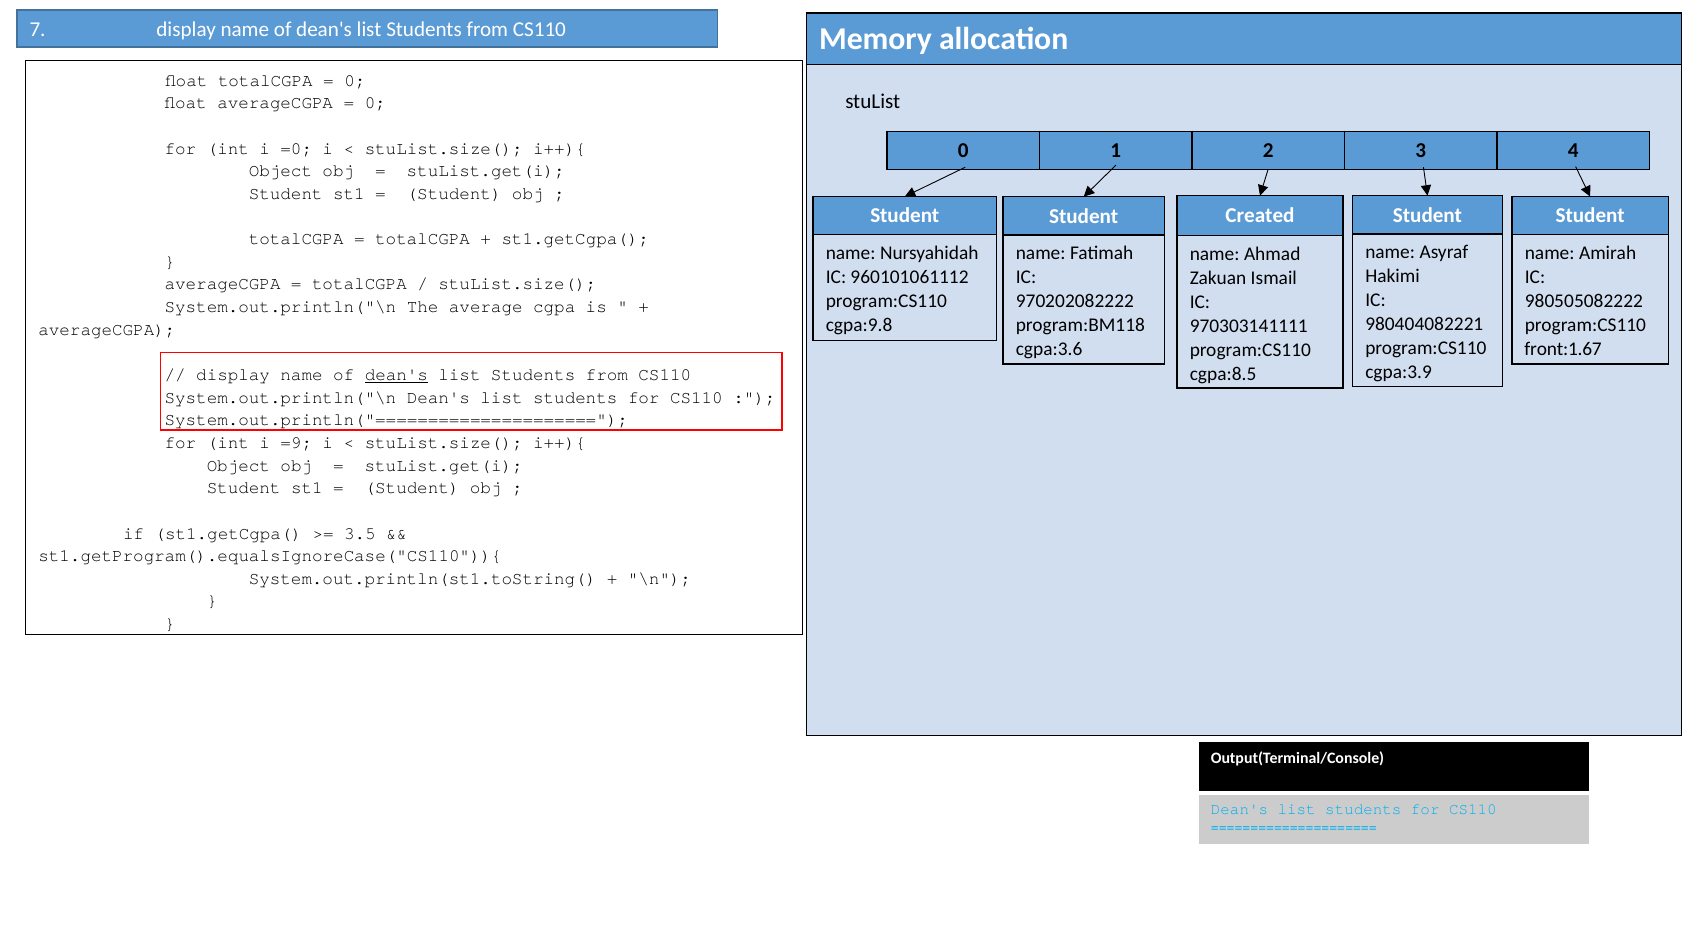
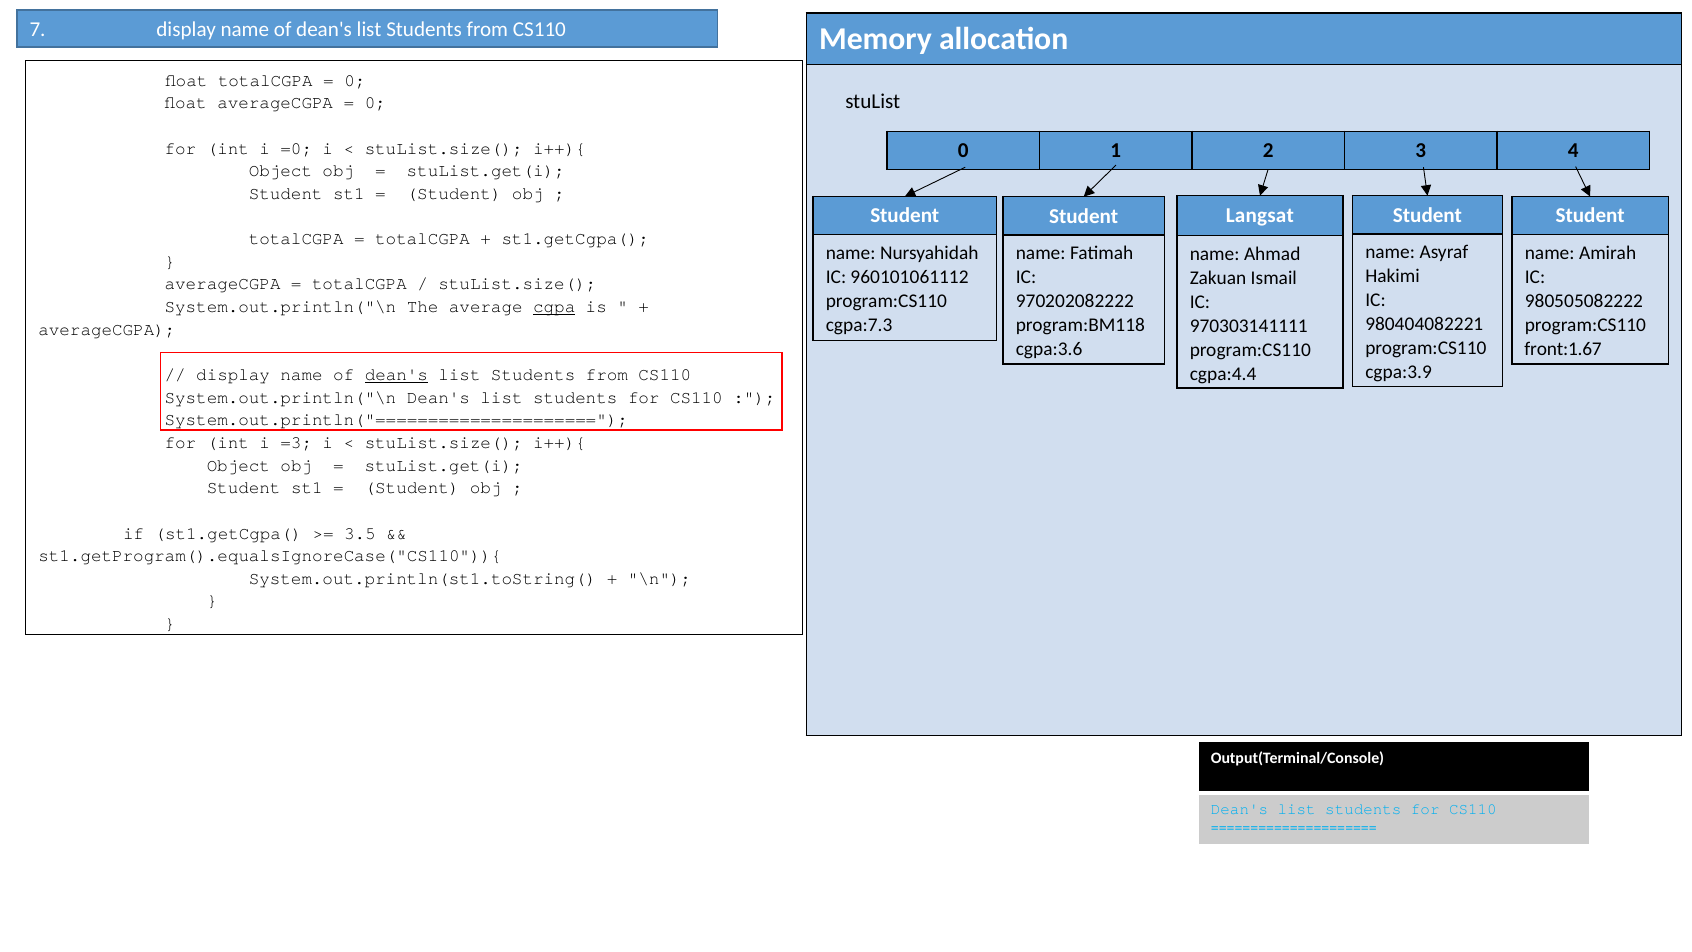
Created: Created -> Langsat
cgpa underline: none -> present
cgpa:9.8: cgpa:9.8 -> cgpa:7.3
cgpa:8.5: cgpa:8.5 -> cgpa:4.4
=9: =9 -> =3
